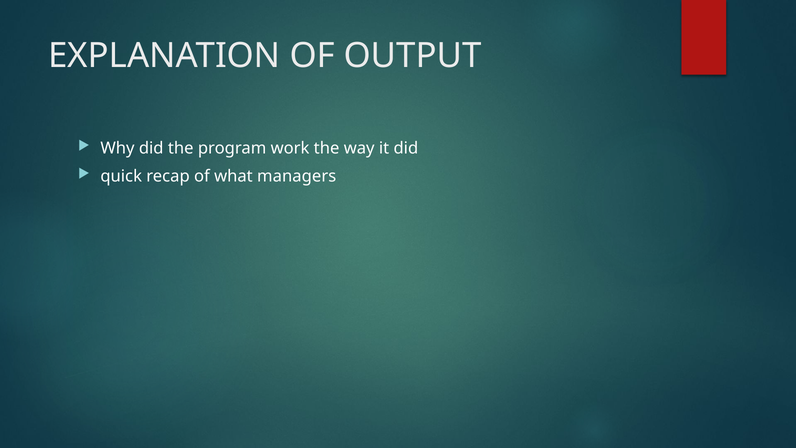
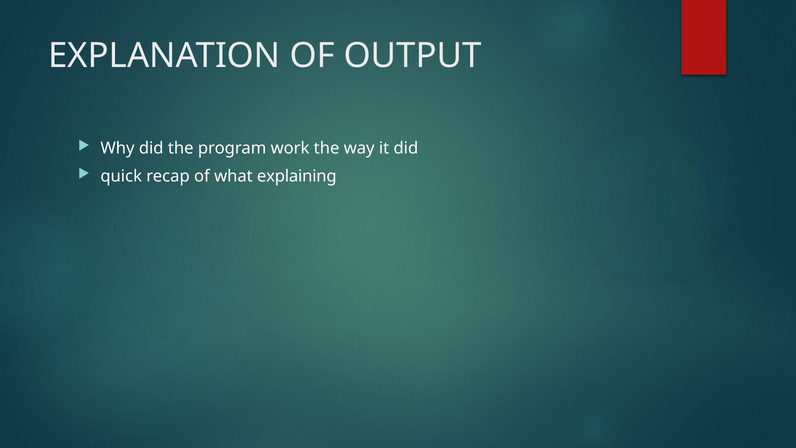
managers: managers -> explaining
